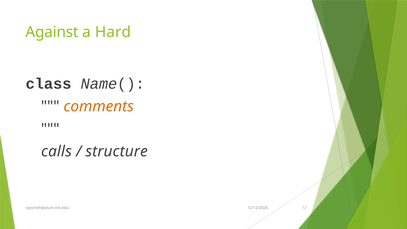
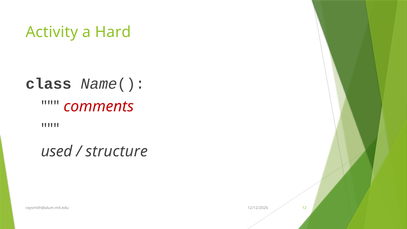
Against: Against -> Activity
comments colour: orange -> red
calls: calls -> used
